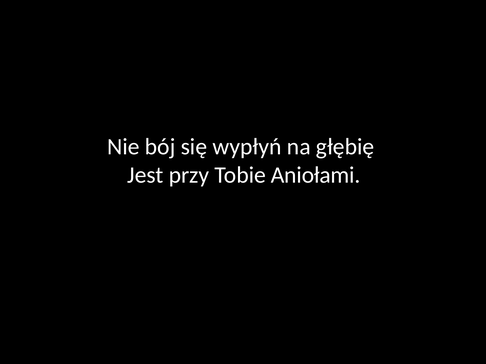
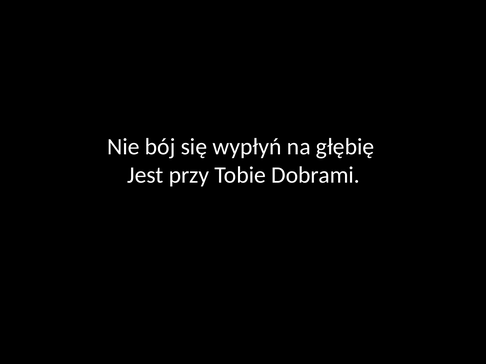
Aniołami: Aniołami -> Dobrami
